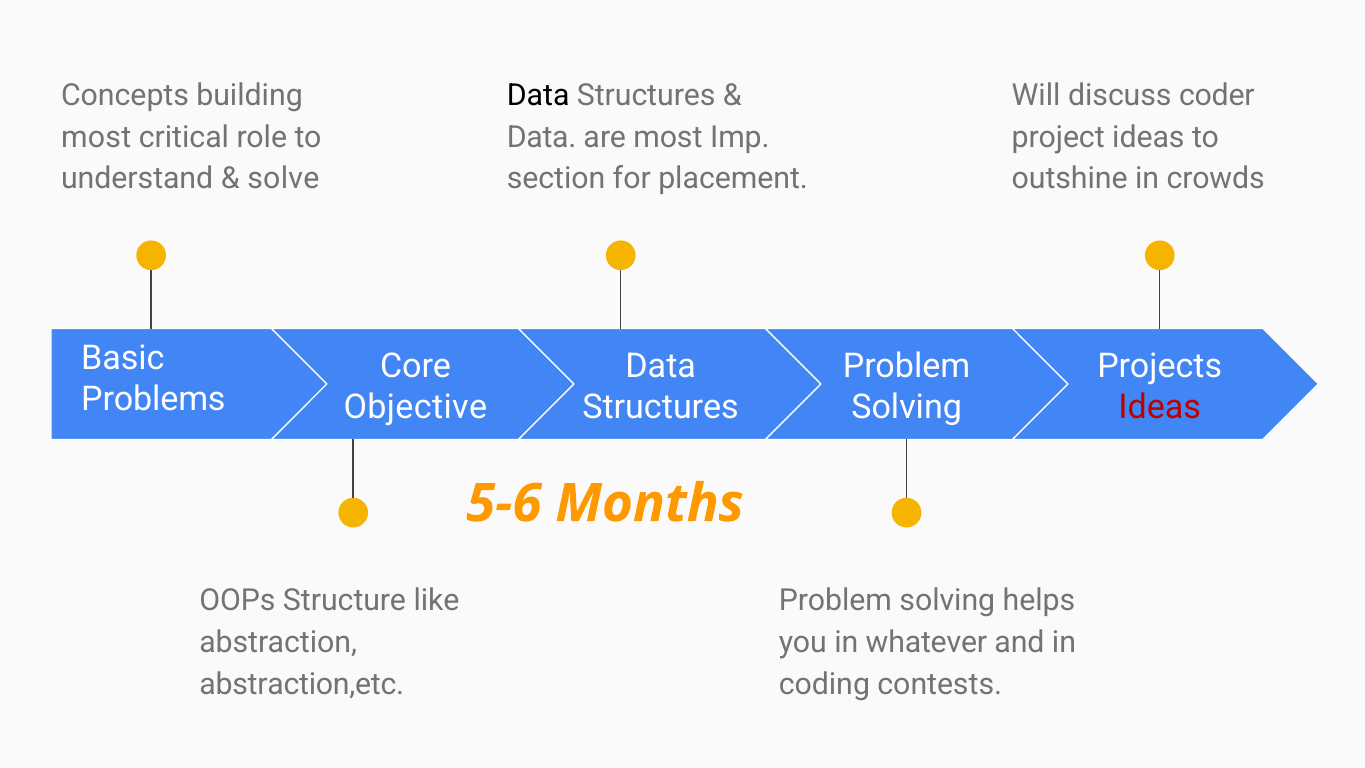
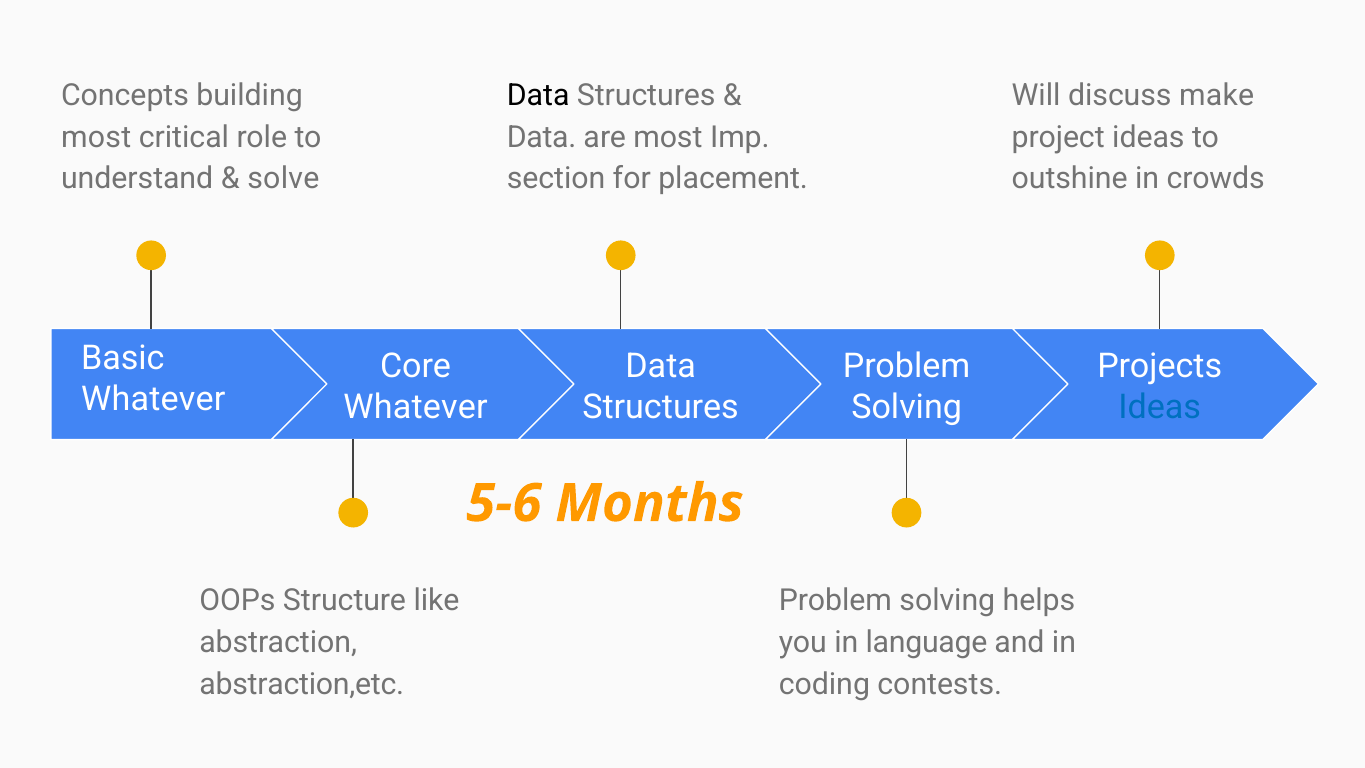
coder: coder -> make
Problems at (153, 399): Problems -> Whatever
Objective at (415, 407): Objective -> Whatever
Ideas at (1160, 407) colour: red -> blue
whatever: whatever -> language
